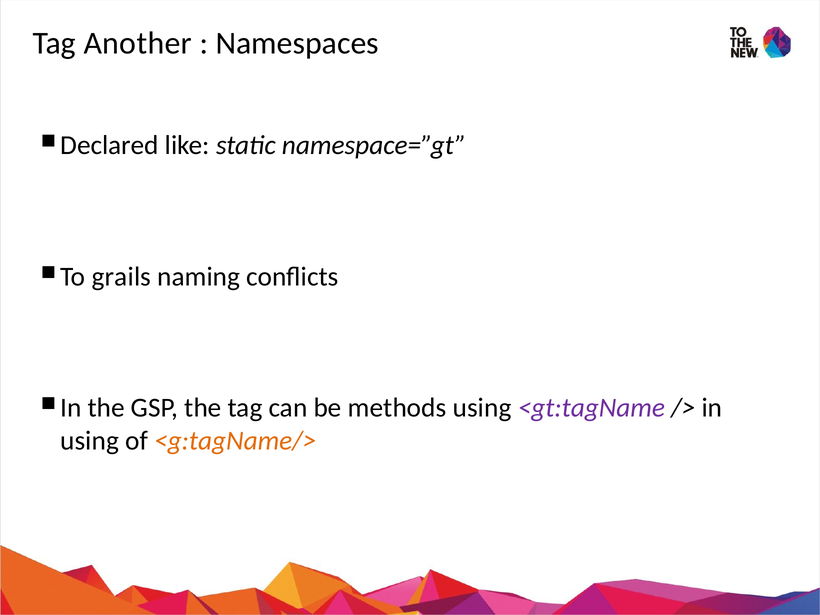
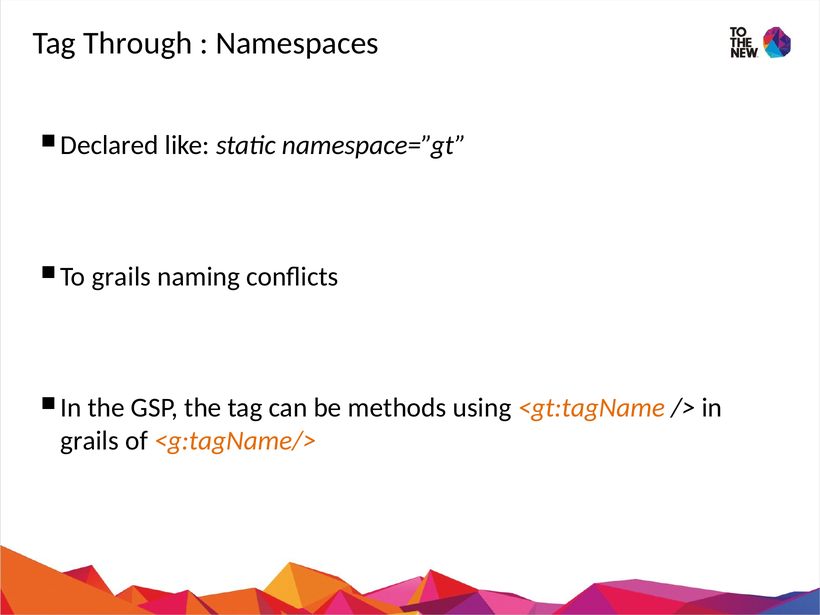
Another: Another -> Through
<gt:tagName colour: purple -> orange
using at (90, 441): using -> grails
